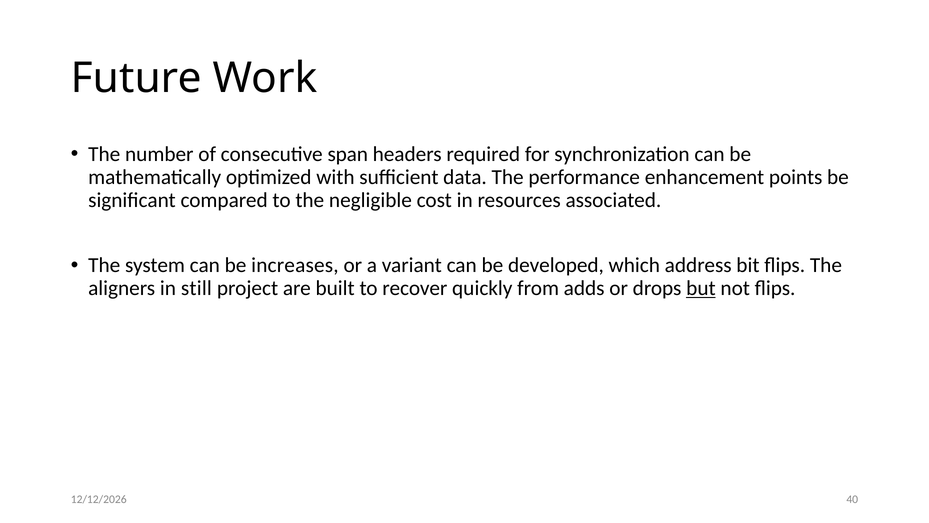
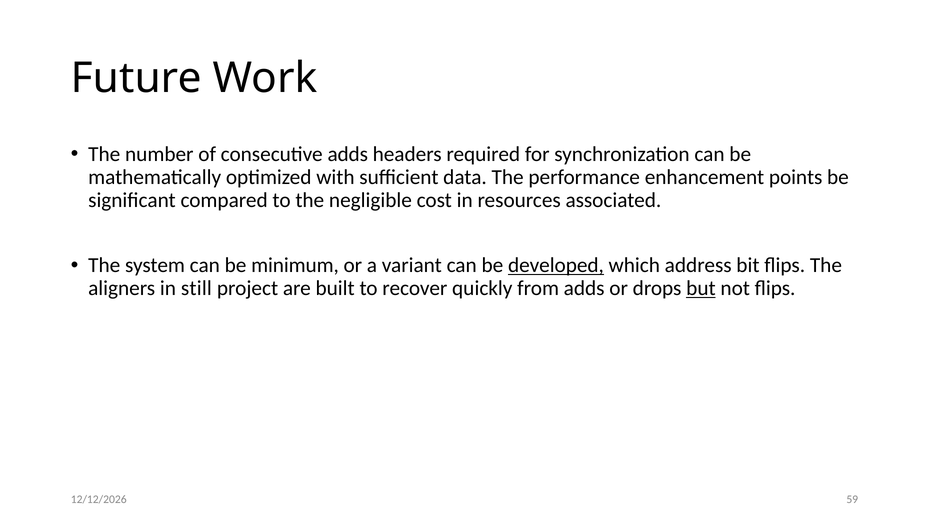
consecutive span: span -> adds
increases: increases -> minimum
developed underline: none -> present
40: 40 -> 59
